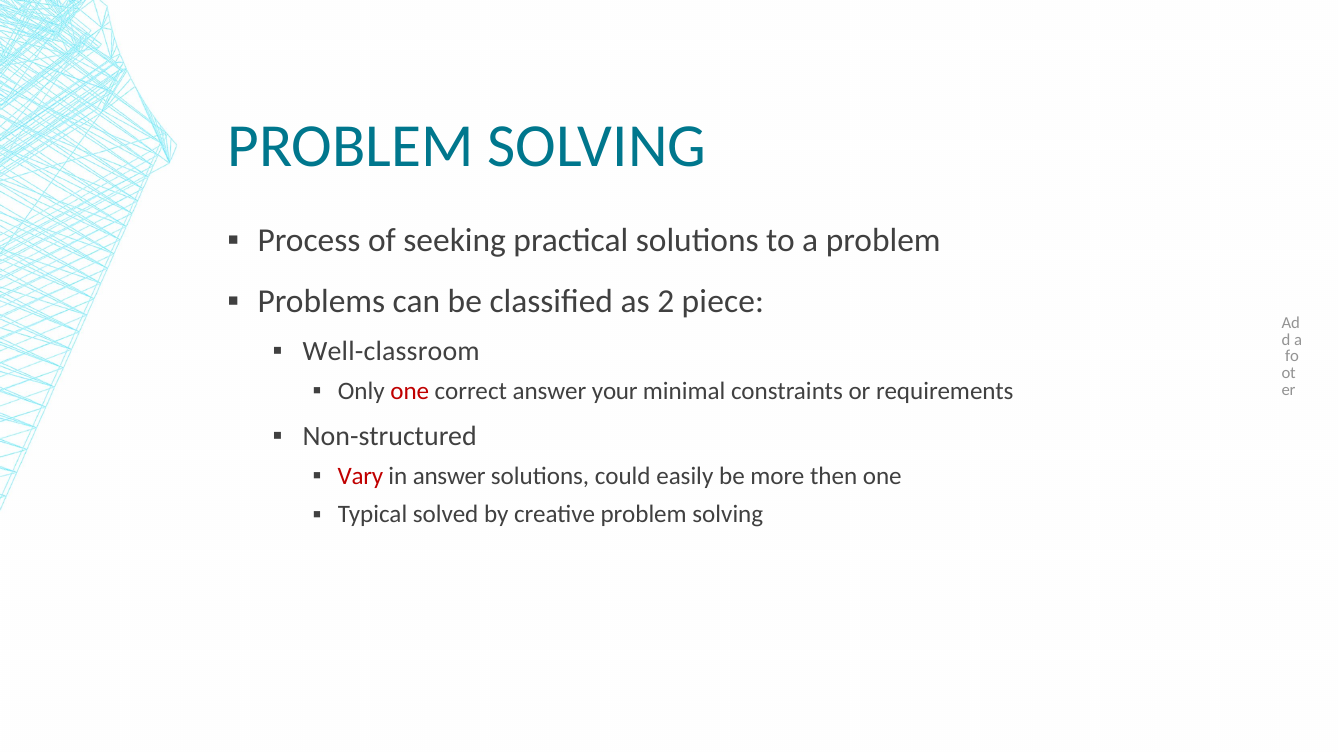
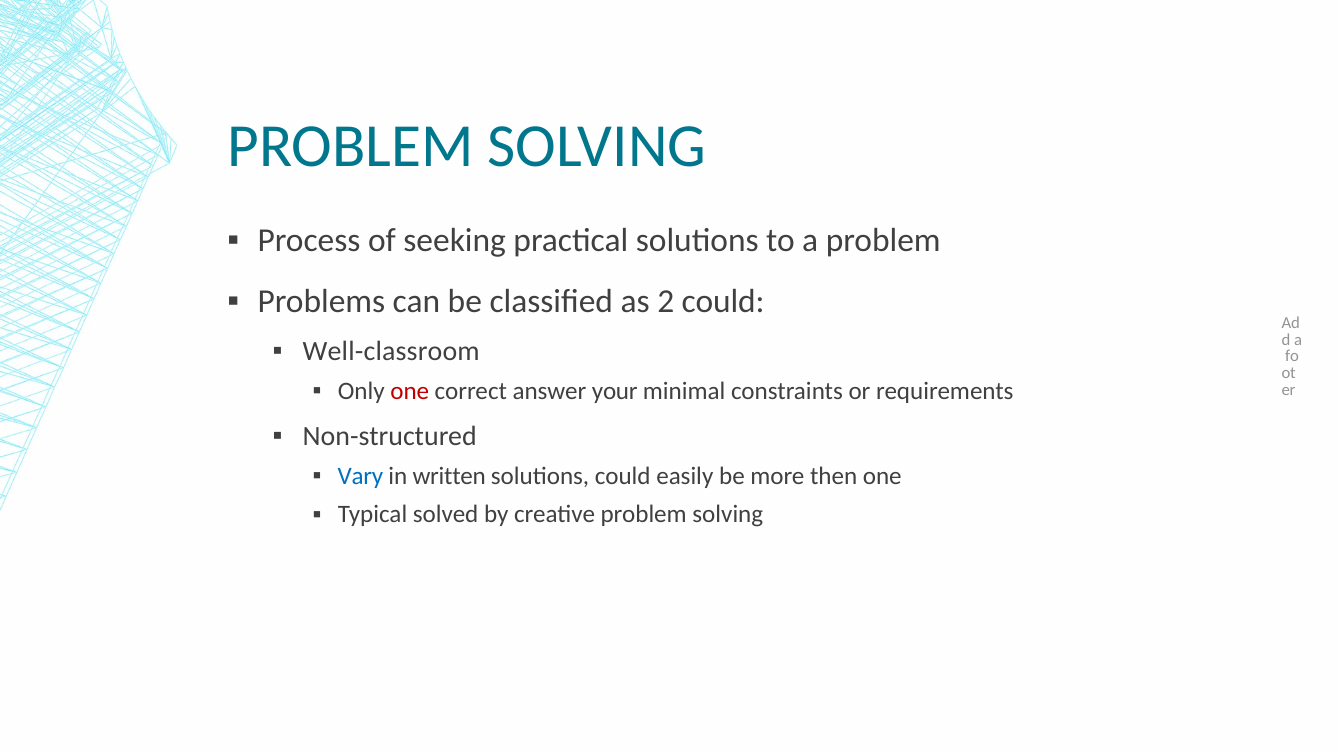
2 piece: piece -> could
Vary colour: red -> blue
in answer: answer -> written
